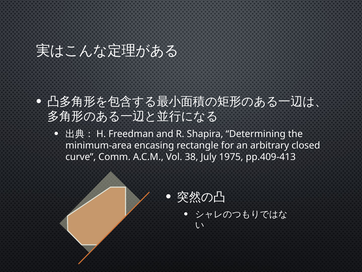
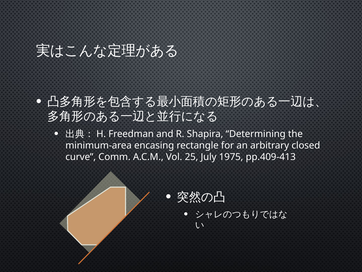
38: 38 -> 25
